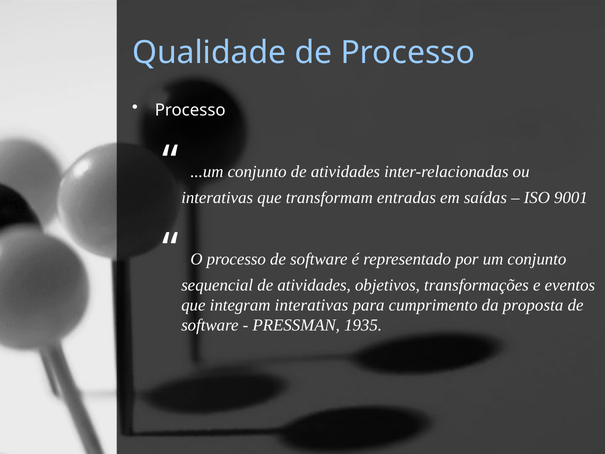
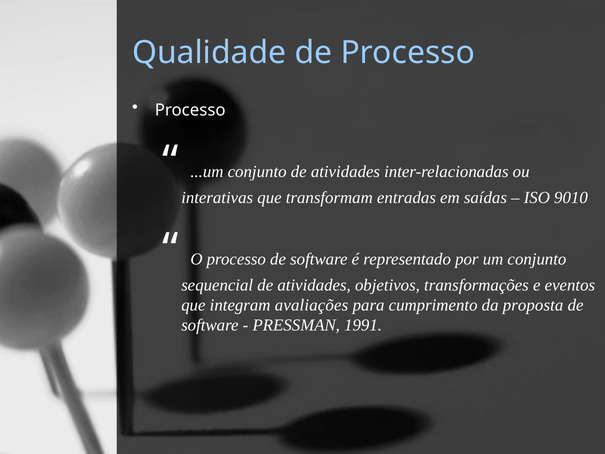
9001: 9001 -> 9010
integram interativas: interativas -> avaliações
1935: 1935 -> 1991
